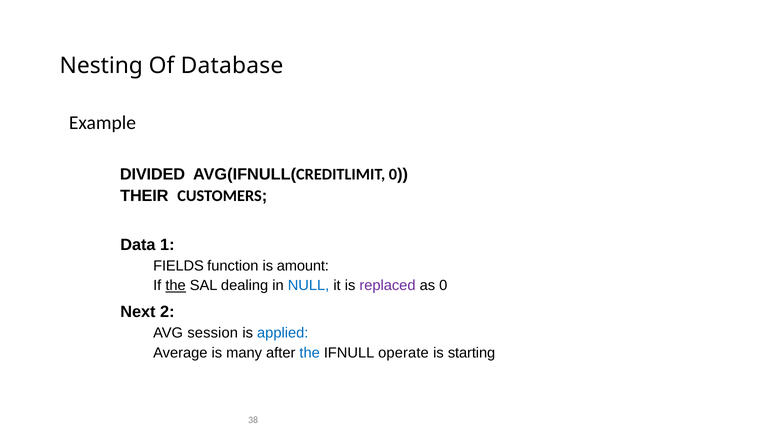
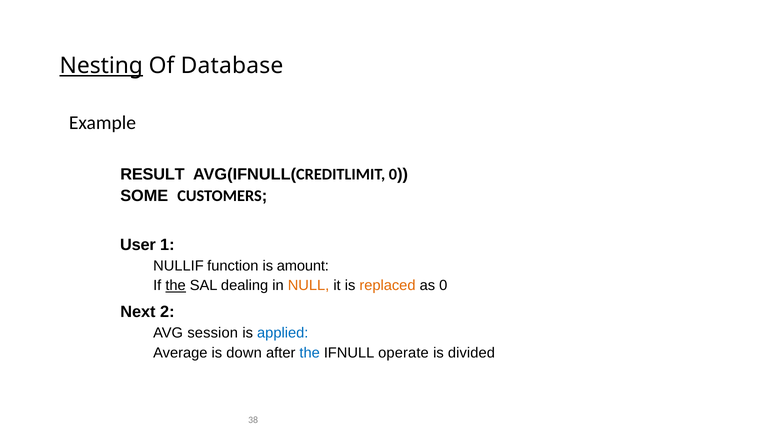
Nesting underline: none -> present
DIVIDED: DIVIDED -> RESULT
THEIR: THEIR -> SOME
Data: Data -> User
FIELDS: FIELDS -> NULLIF
NULL colour: blue -> orange
replaced colour: purple -> orange
many: many -> down
starting: starting -> divided
